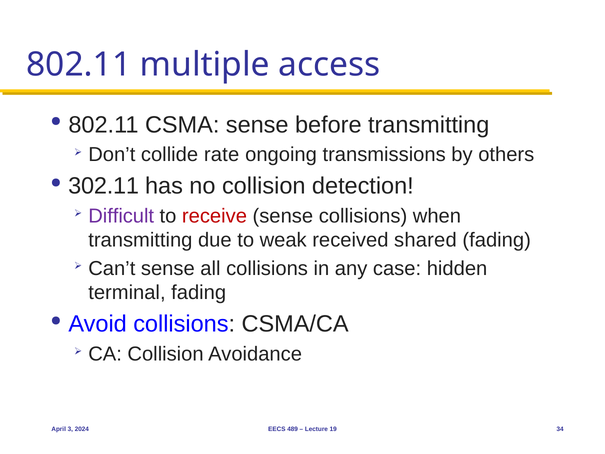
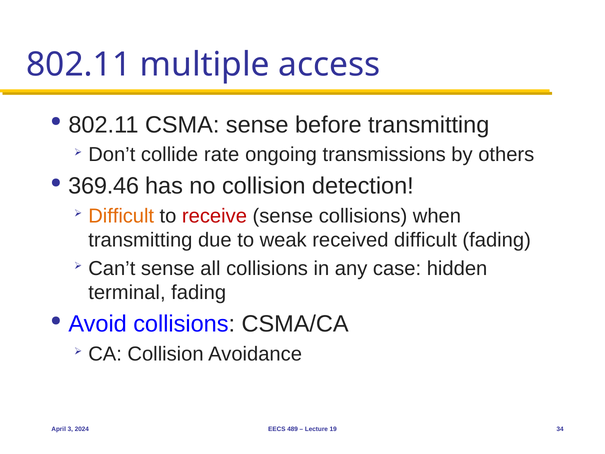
302.11: 302.11 -> 369.46
Difficult at (121, 216) colour: purple -> orange
received shared: shared -> difficult
